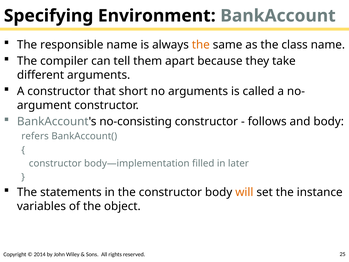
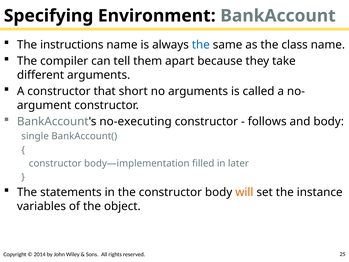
responsible: responsible -> instructions
the at (201, 45) colour: orange -> blue
no-consisting: no-consisting -> no-executing
refers: refers -> single
